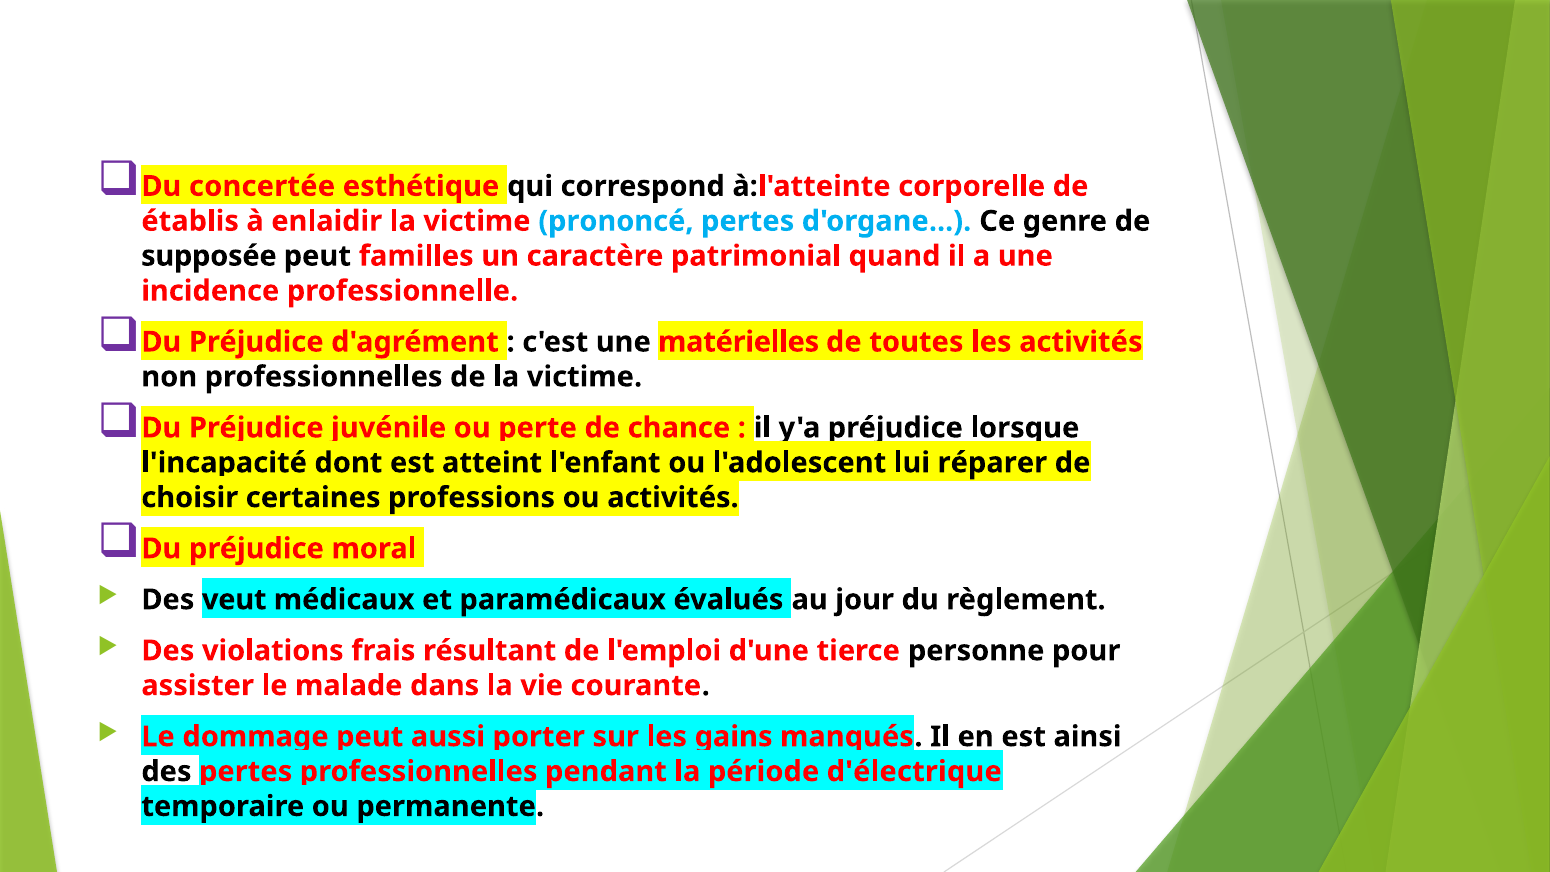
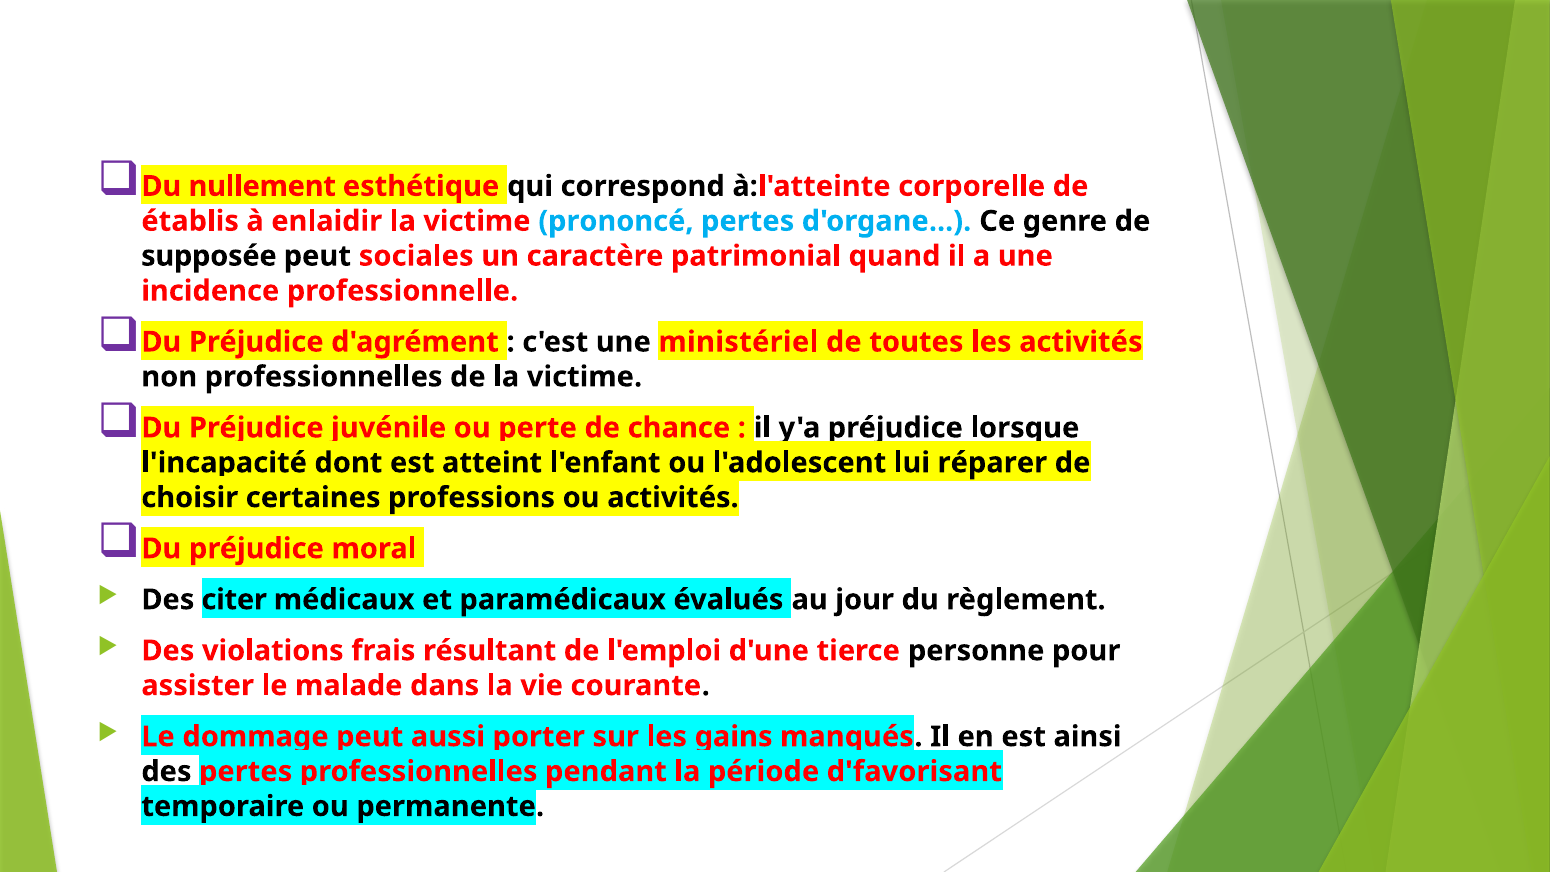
concertée: concertée -> nullement
familles: familles -> sociales
matérielles: matérielles -> ministériel
veut: veut -> citer
d'électrique: d'électrique -> d'favorisant
